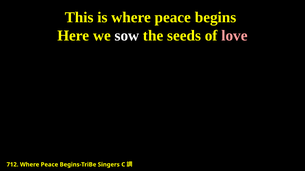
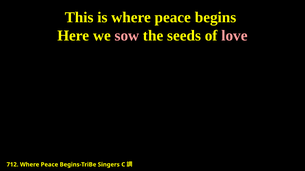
sow colour: white -> pink
